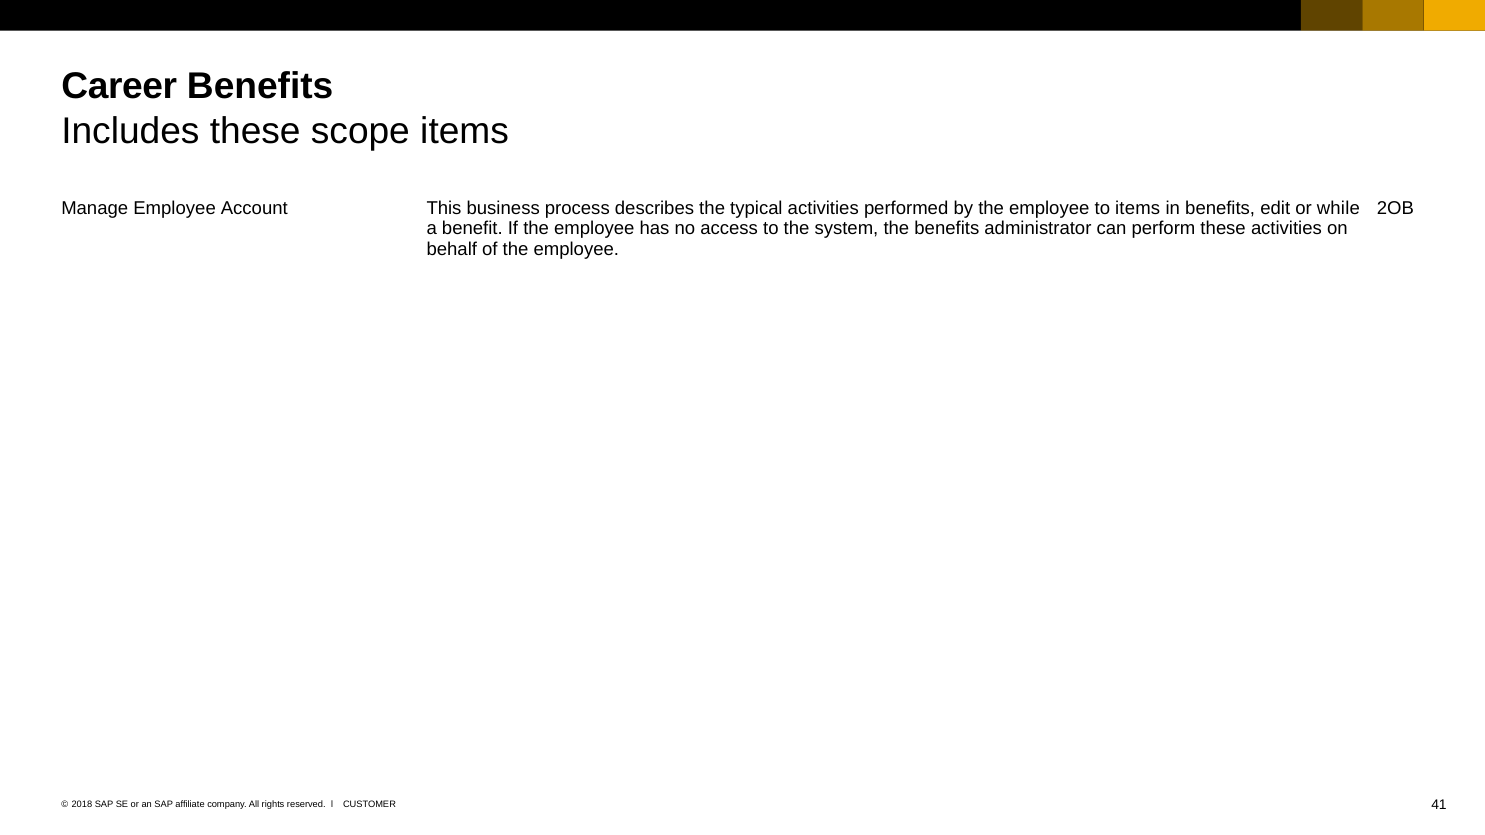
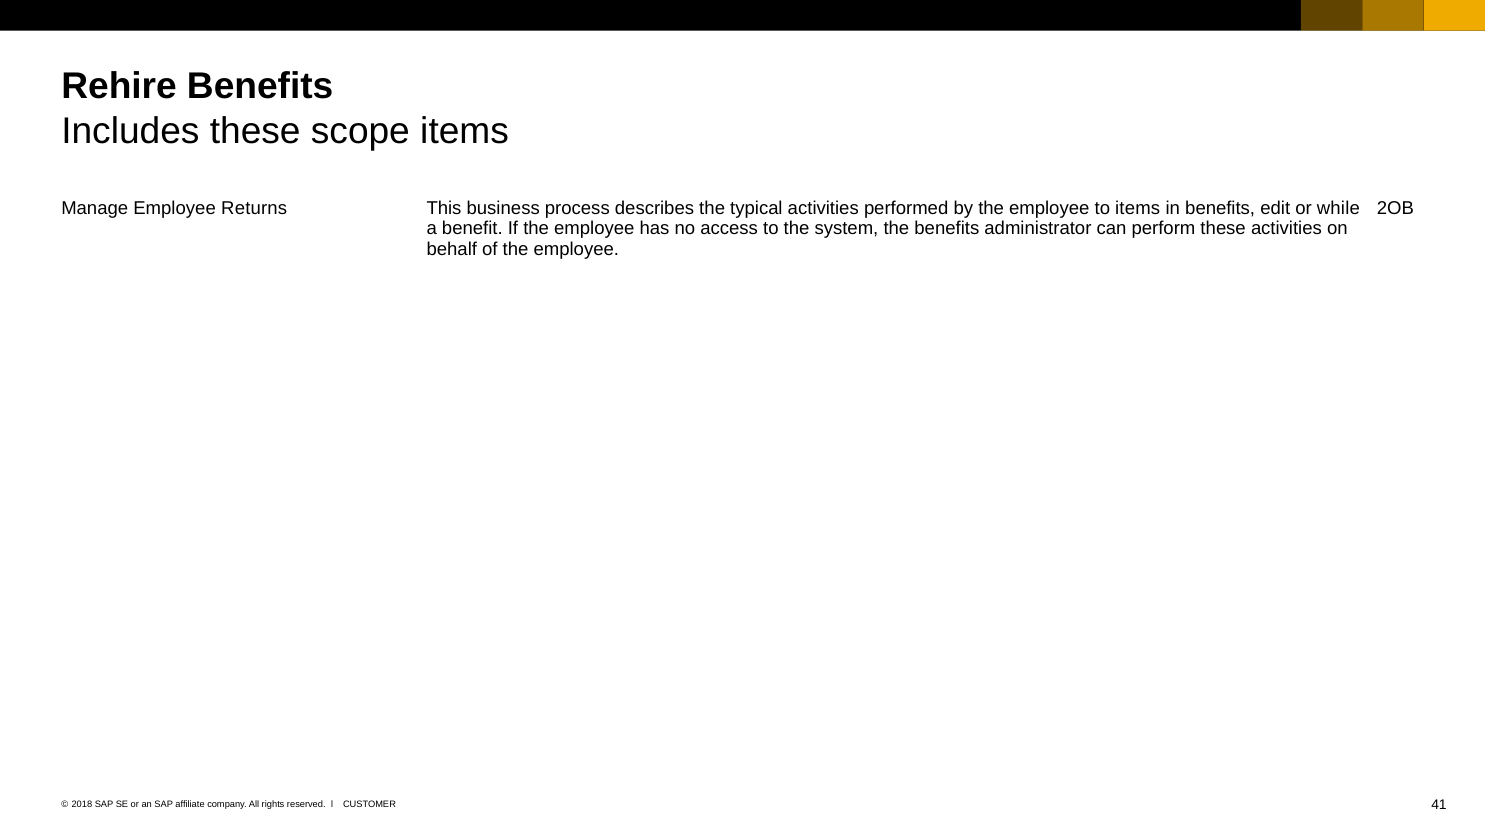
Career: Career -> Rehire
Account: Account -> Returns
